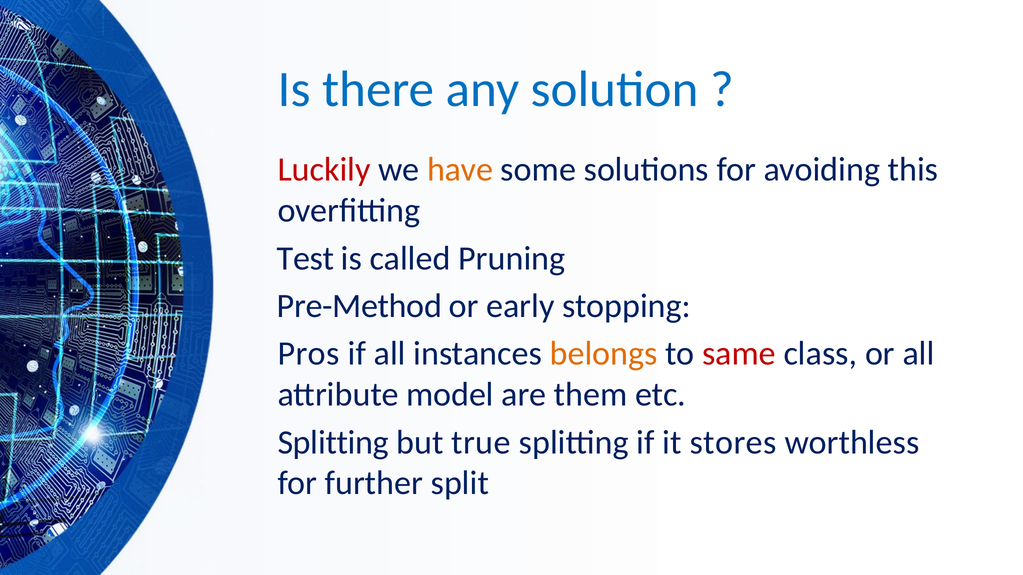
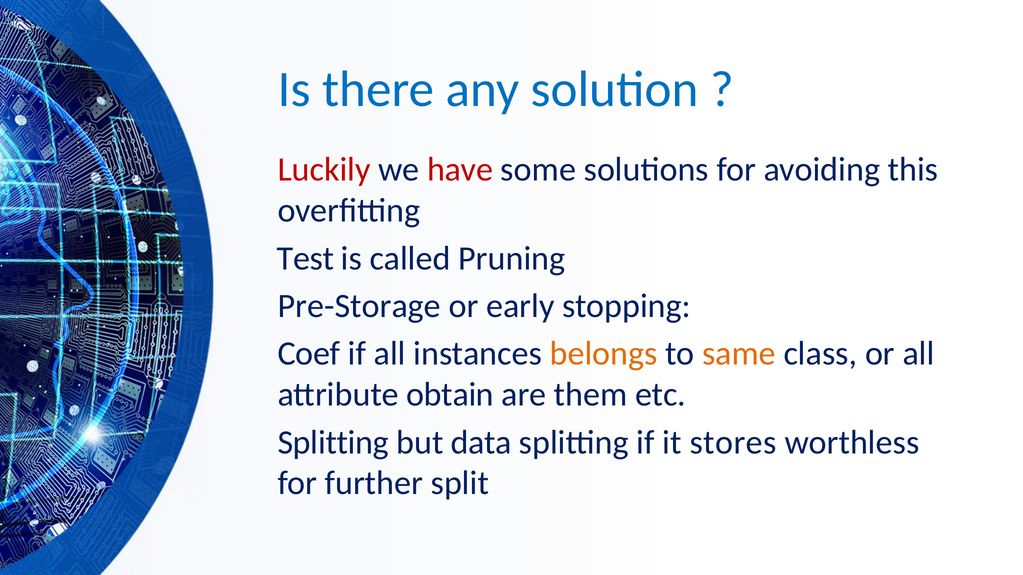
have colour: orange -> red
Pre-Method: Pre-Method -> Pre-Storage
Pros: Pros -> Coef
same colour: red -> orange
model: model -> obtain
true: true -> data
